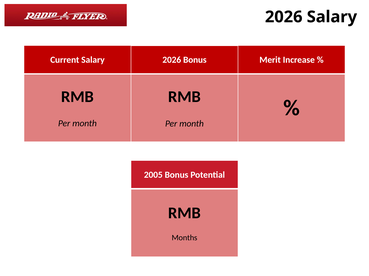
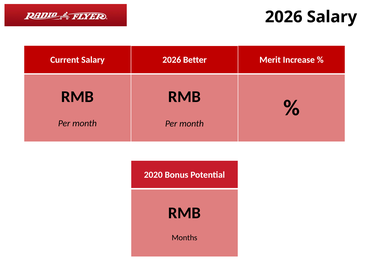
2026 Bonus: Bonus -> Better
2005: 2005 -> 2020
